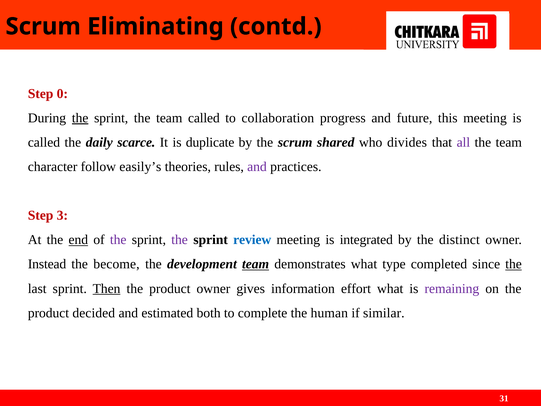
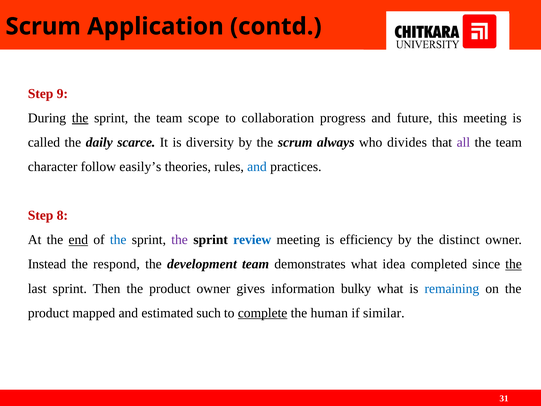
Eliminating: Eliminating -> Application
0: 0 -> 9
team called: called -> scope
duplicate: duplicate -> diversity
shared: shared -> always
and at (257, 167) colour: purple -> blue
3: 3 -> 8
the at (118, 240) colour: purple -> blue
integrated: integrated -> efficiency
become: become -> respond
team at (256, 264) underline: present -> none
type: type -> idea
Then underline: present -> none
effort: effort -> bulky
remaining colour: purple -> blue
decided: decided -> mapped
both: both -> such
complete underline: none -> present
